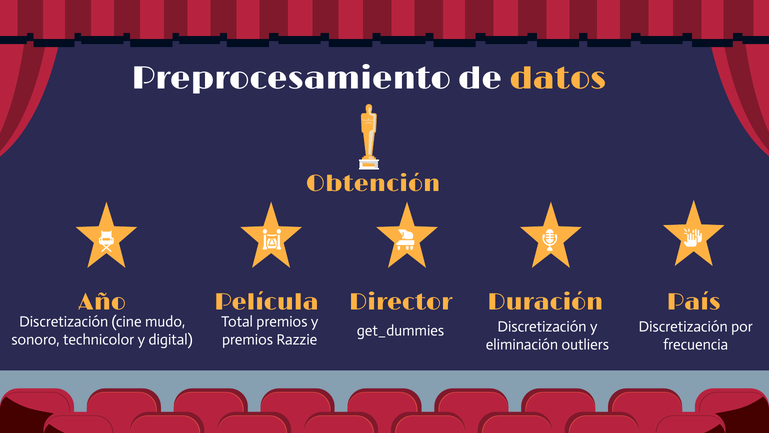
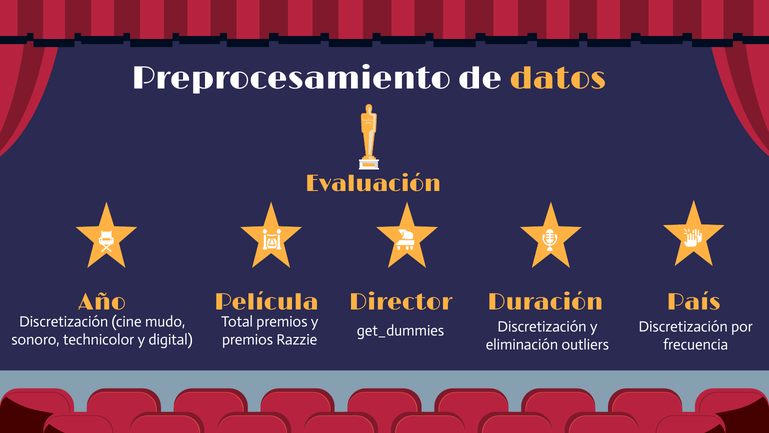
Obtención: Obtención -> Evaluación
